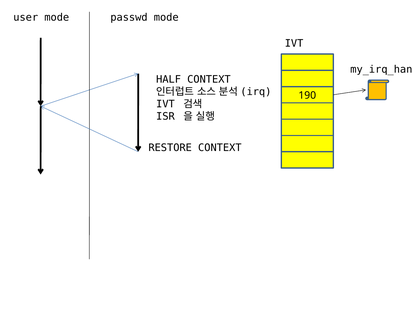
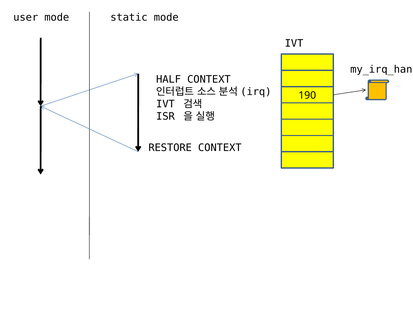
passwd: passwd -> static
